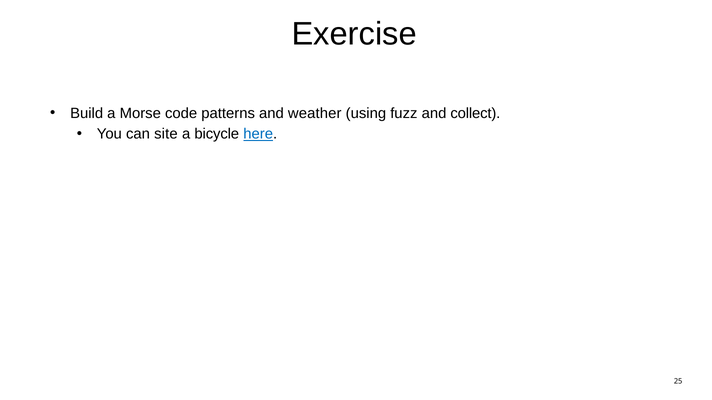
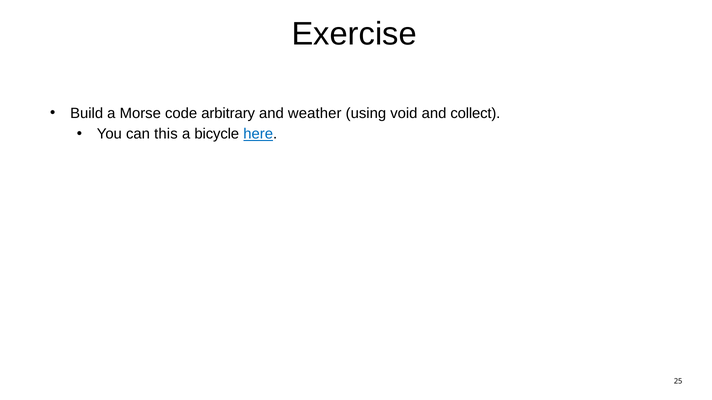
patterns: patterns -> arbitrary
fuzz: fuzz -> void
site: site -> this
